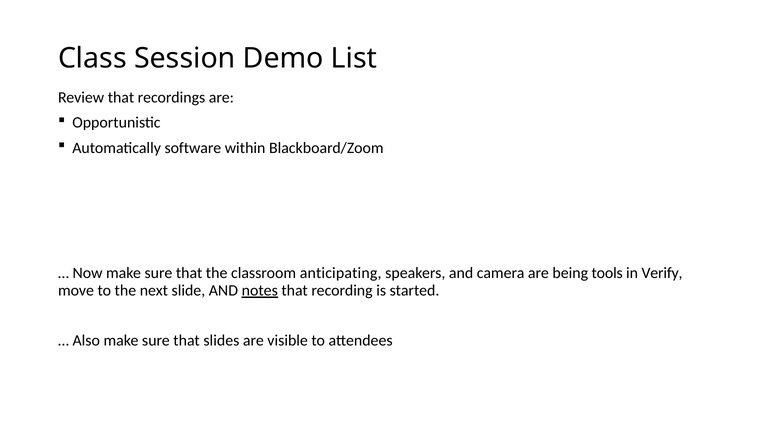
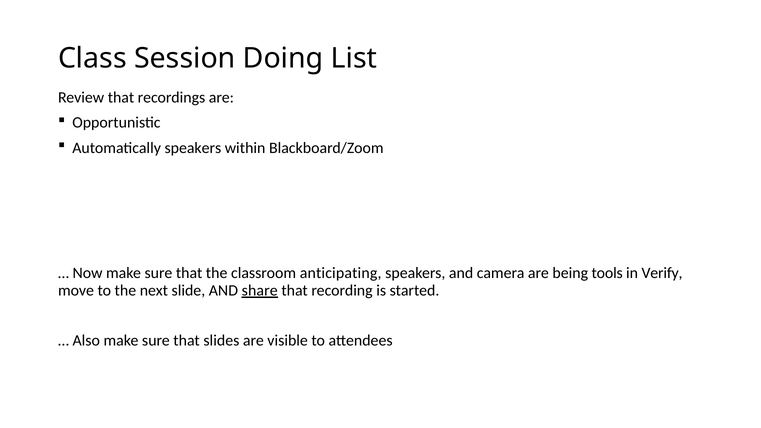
Demo: Demo -> Doing
Automatically software: software -> speakers
notes: notes -> share
